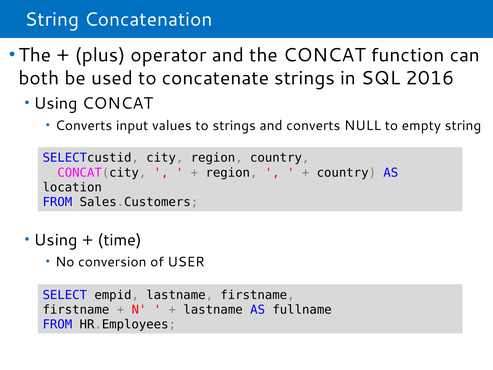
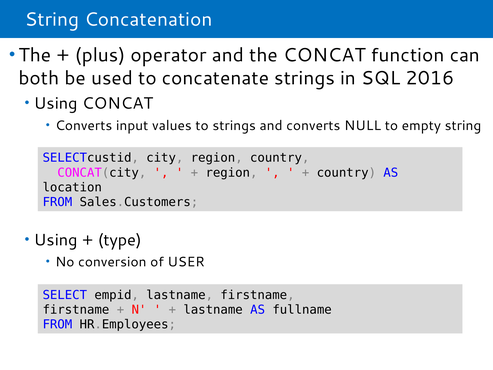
time: time -> type
